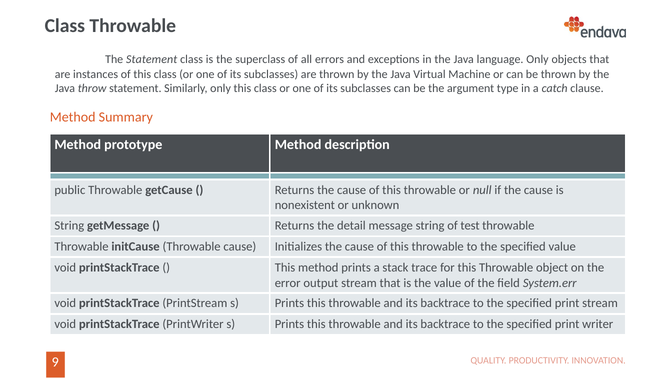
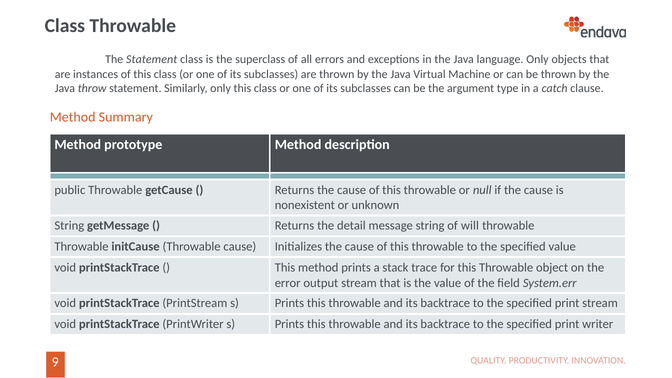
test: test -> will
